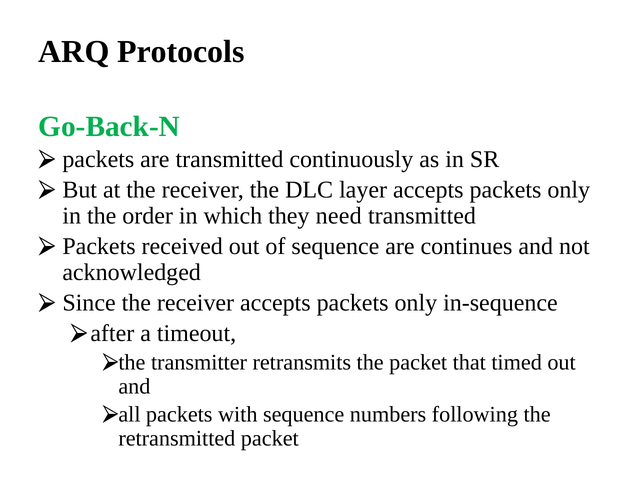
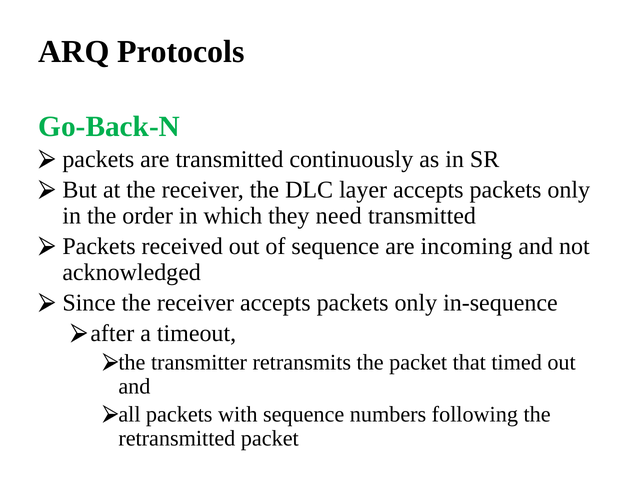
continues: continues -> incoming
